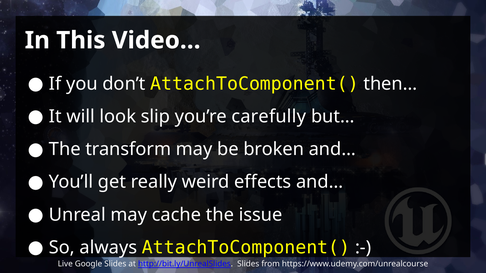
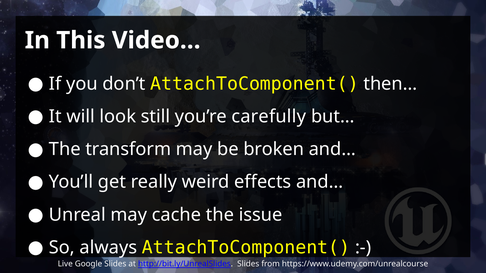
slip: slip -> still
